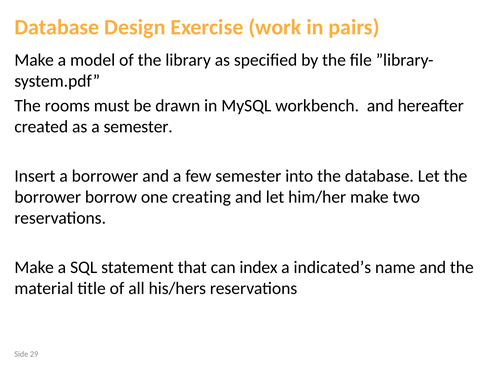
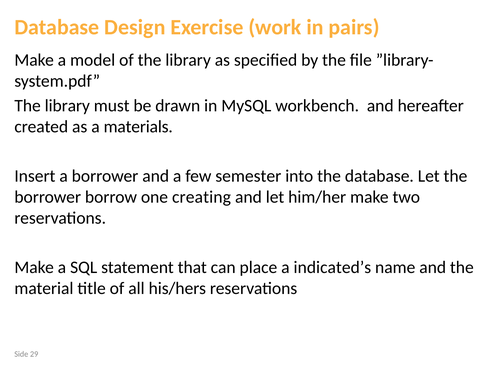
rooms at (67, 106): rooms -> library
a semester: semester -> materials
index: index -> place
